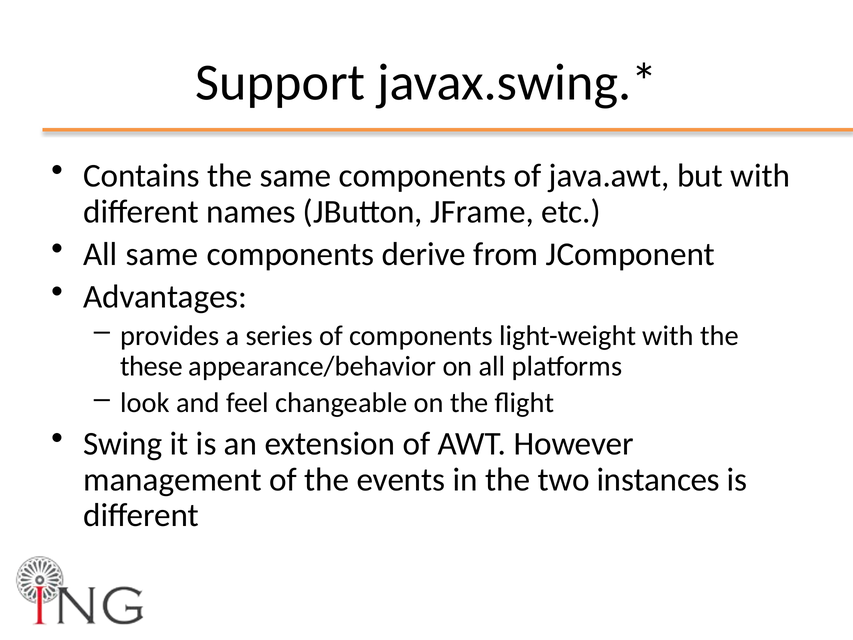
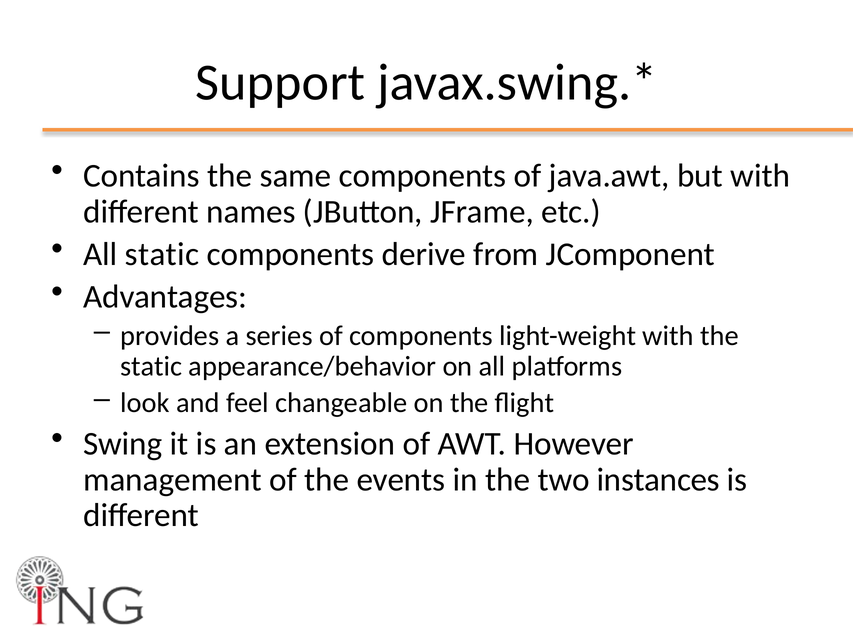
All same: same -> static
these at (151, 366): these -> static
